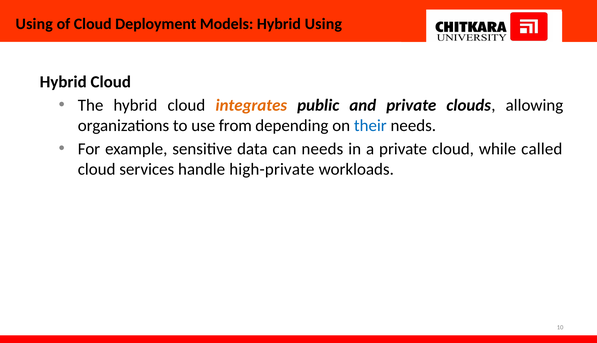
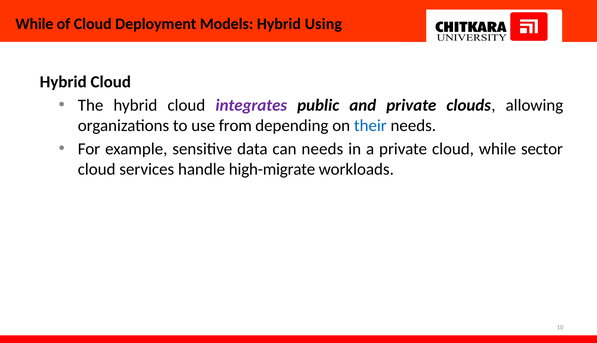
Using at (34, 24): Using -> While
integrates colour: orange -> purple
called: called -> sector
high-private: high-private -> high-migrate
